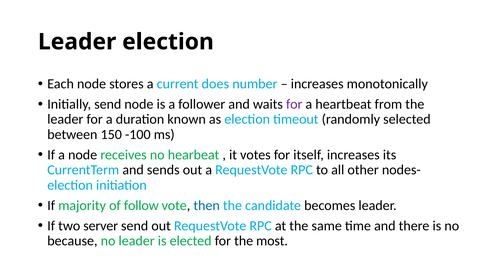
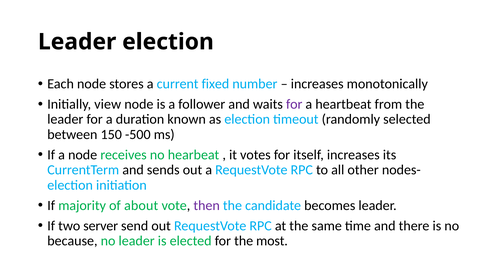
does: does -> fixed
Initially send: send -> view
-100: -100 -> -500
follow: follow -> about
then colour: blue -> purple
